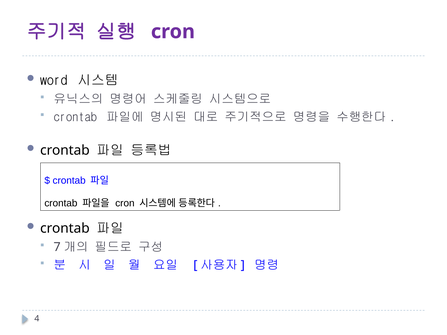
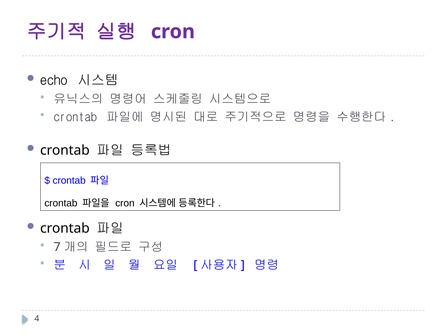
word: word -> echo
